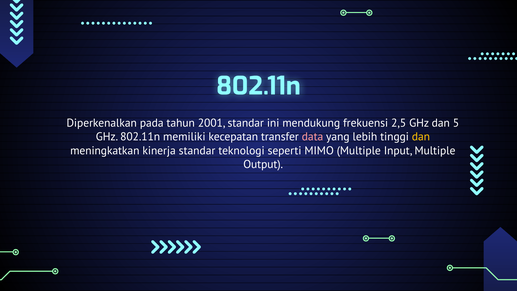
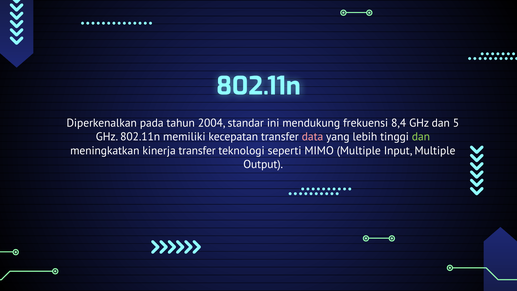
2001: 2001 -> 2004
2,5: 2,5 -> 8,4
dan at (421, 137) colour: yellow -> light green
kinerja standar: standar -> transfer
